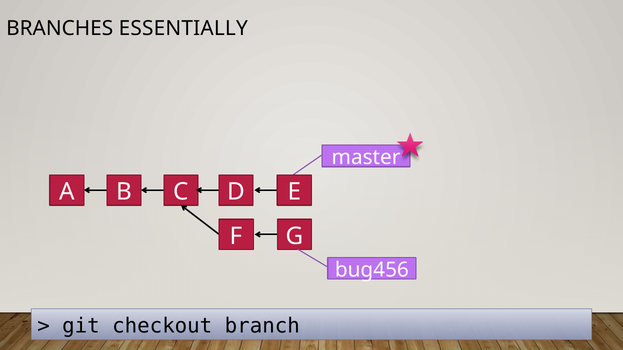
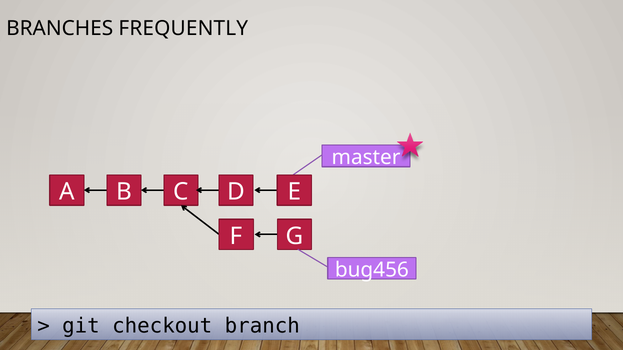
ESSENTIALLY: ESSENTIALLY -> FREQUENTLY
